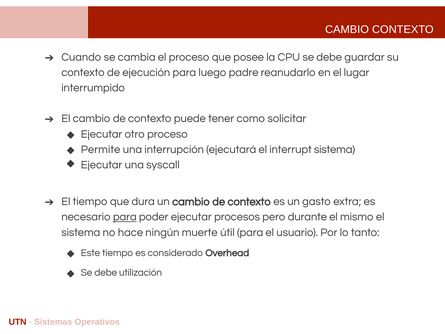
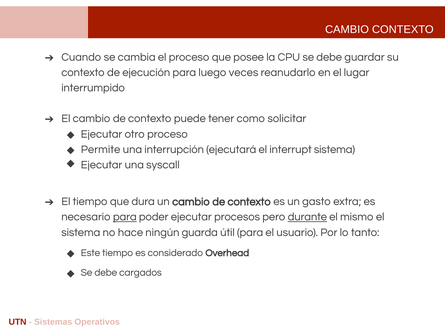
padre: padre -> veces
durante underline: none -> present
muerte: muerte -> guarda
utilización: utilización -> cargados
